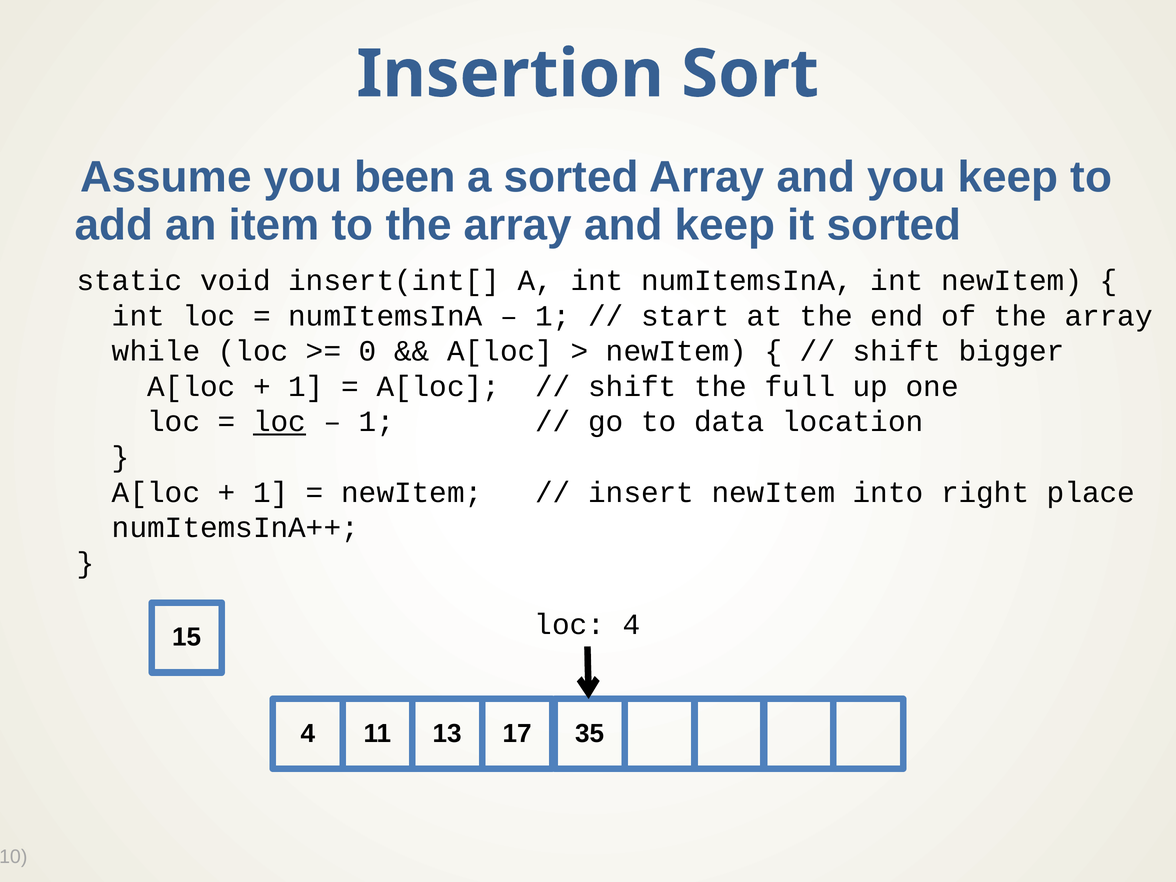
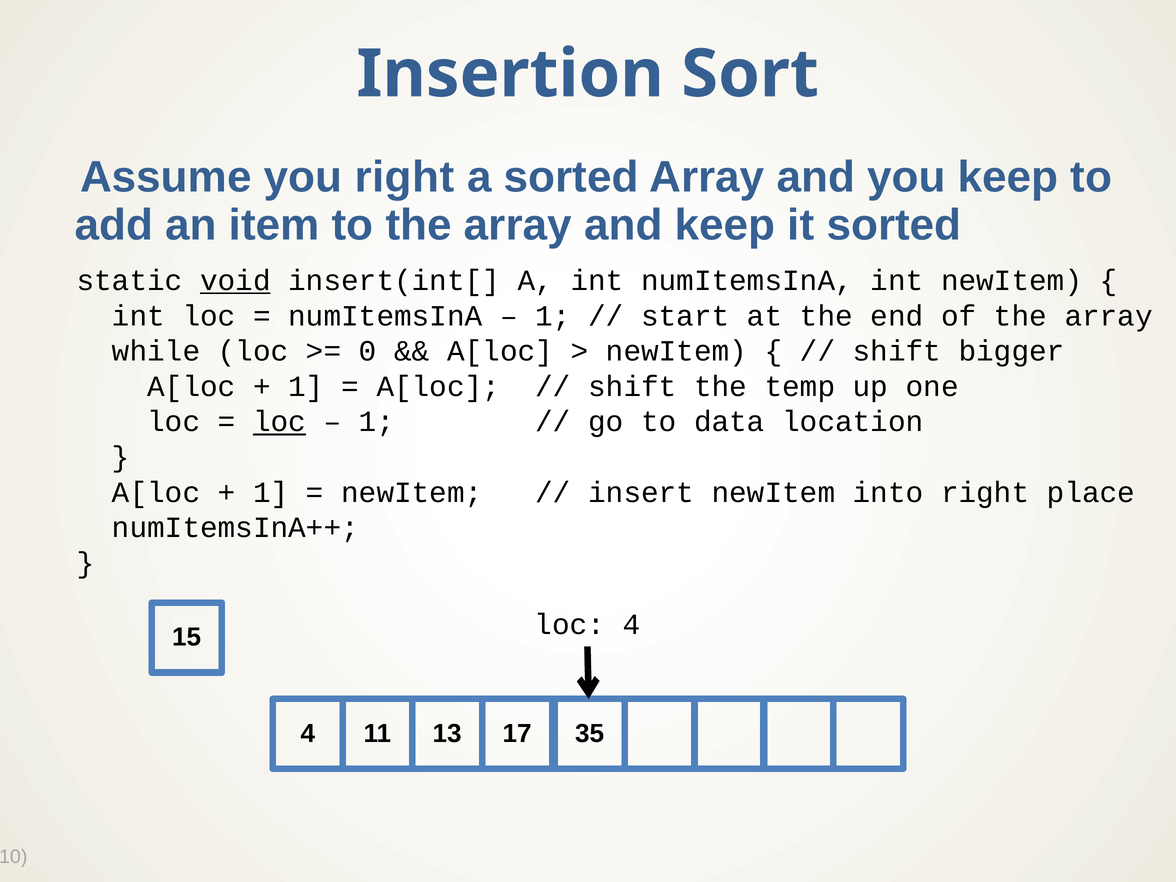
you been: been -> right
void underline: none -> present
full: full -> temp
